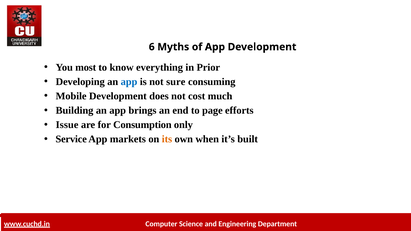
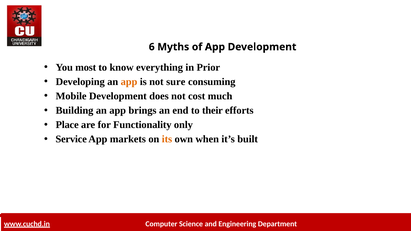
app at (129, 82) colour: blue -> orange
page: page -> their
Issue: Issue -> Place
Consumption: Consumption -> Functionality
